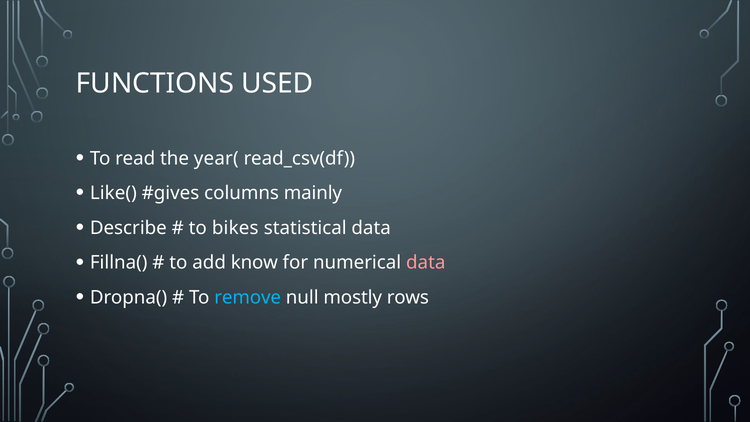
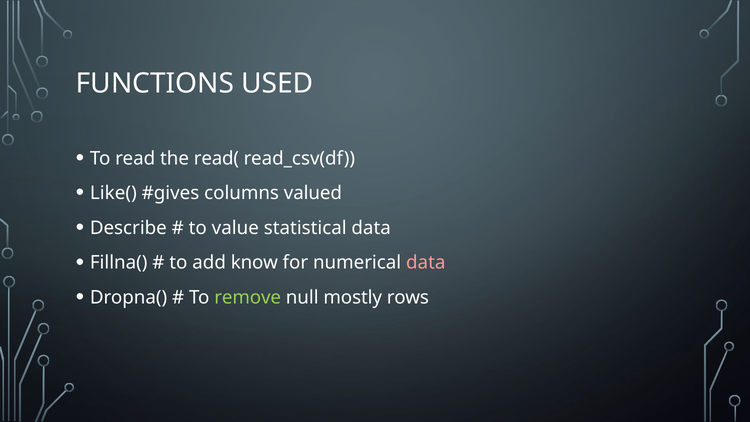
year(: year( -> read(
mainly: mainly -> valued
bikes: bikes -> value
remove colour: light blue -> light green
